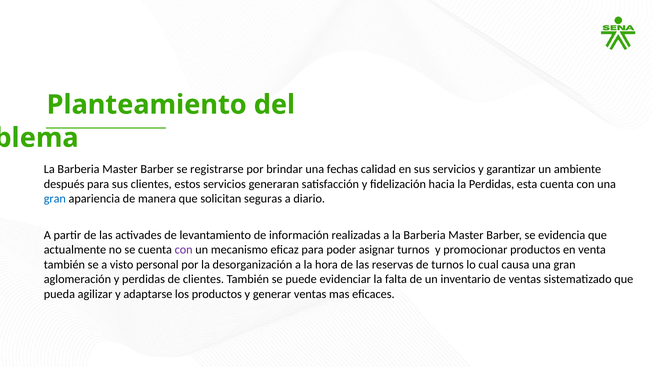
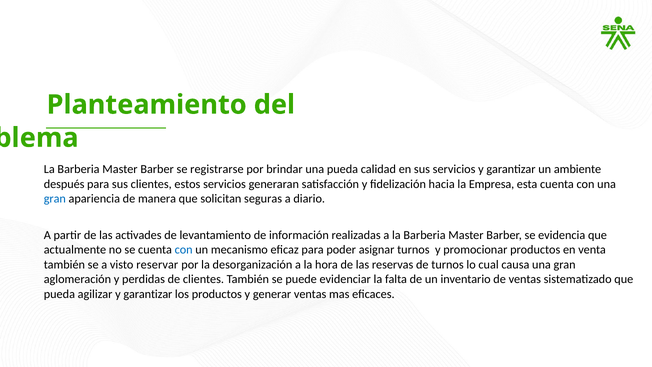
una fechas: fechas -> pueda
la Perdidas: Perdidas -> Empresa
con at (184, 250) colour: purple -> blue
personal: personal -> reservar
agilizar y adaptarse: adaptarse -> garantizar
